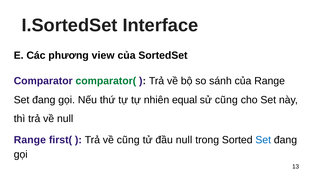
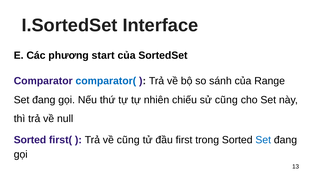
view: view -> start
comparator( colour: green -> blue
equal: equal -> chiếu
Range at (30, 140): Range -> Sorted
đầu null: null -> first
